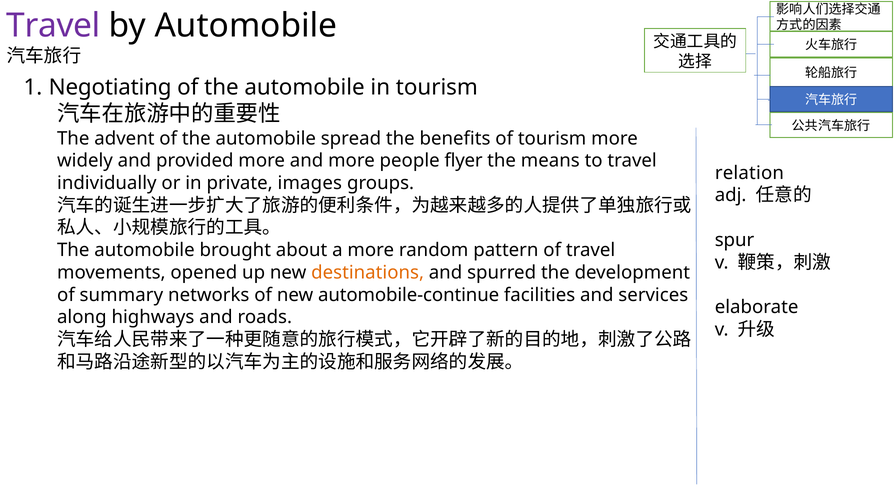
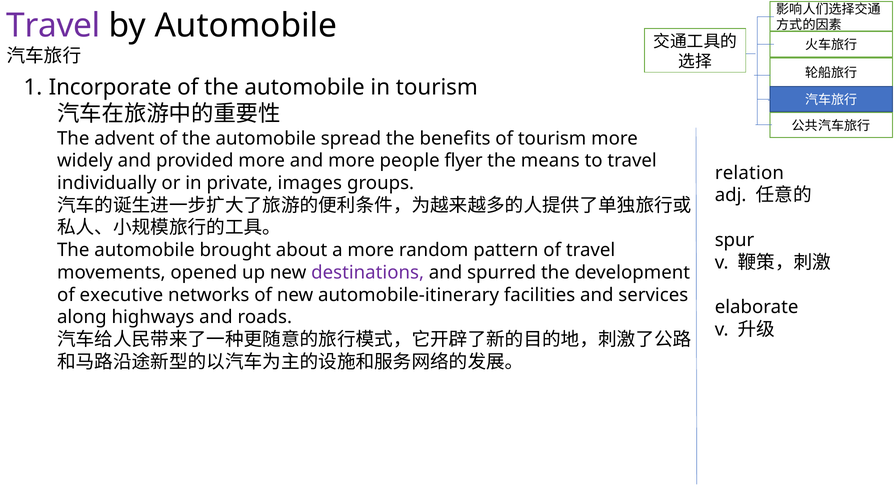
Negotiating: Negotiating -> Incorporate
destinations colour: orange -> purple
summary: summary -> executive
automobile-continue: automobile-continue -> automobile-itinerary
